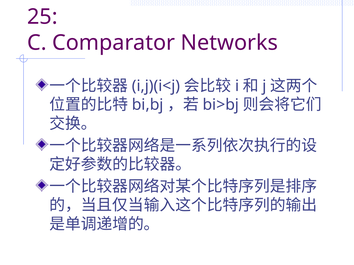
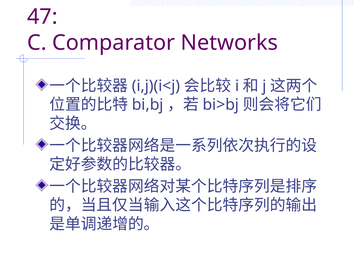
25: 25 -> 47
